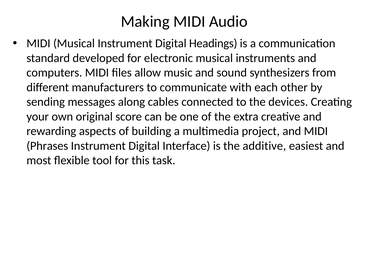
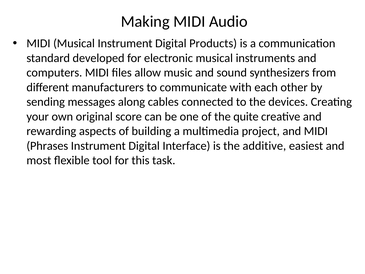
Headings: Headings -> Products
extra: extra -> quite
